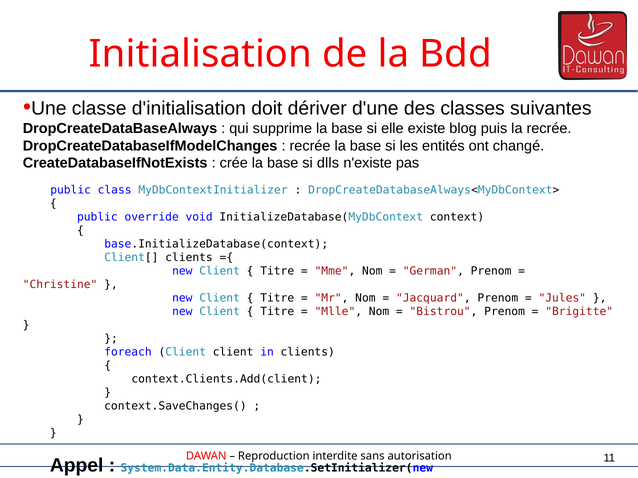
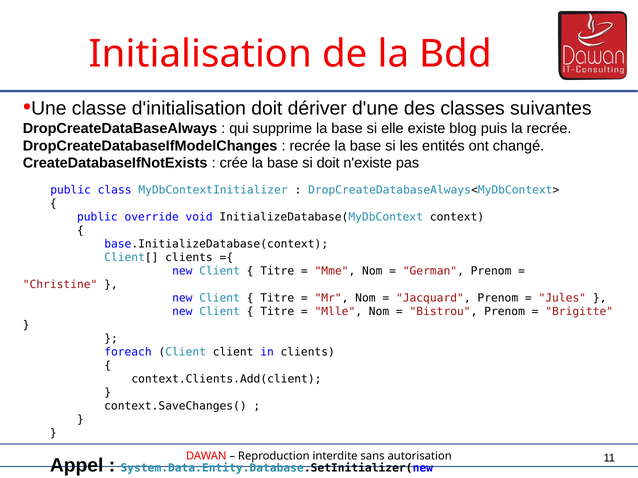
si dlls: dlls -> doit
